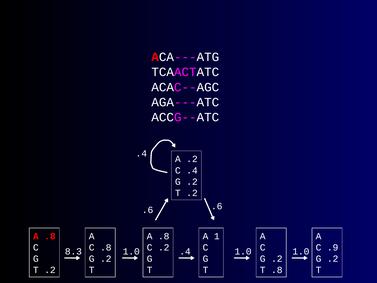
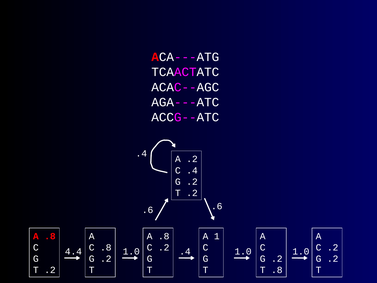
.9 at (333, 247): .9 -> .2
8.3: 8.3 -> 4.4
